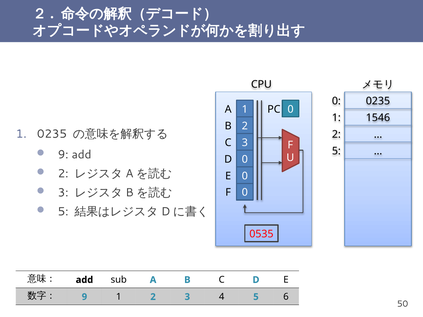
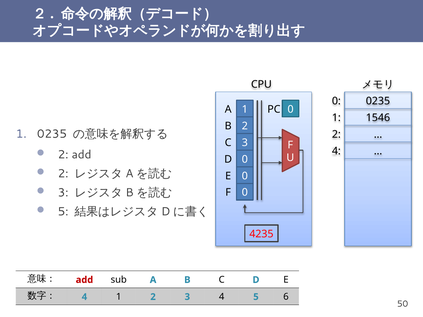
5 at (336, 151): 5 -> 4
9 at (63, 155): 9 -> 2
0535: 0535 -> 4235
add at (84, 280) colour: black -> red
9 at (84, 297): 9 -> 4
